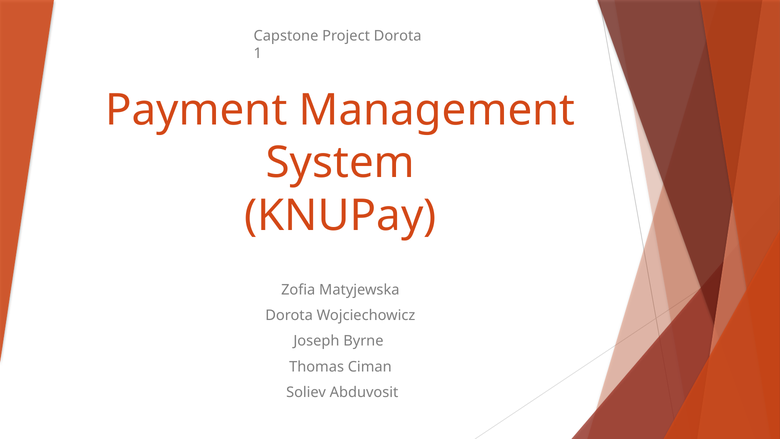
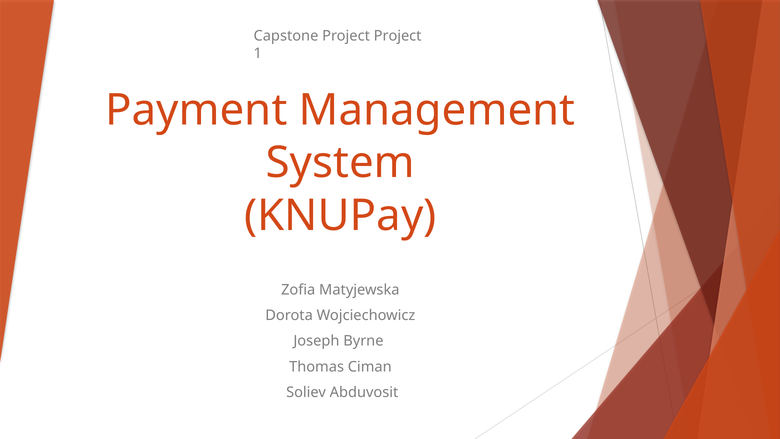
Project Dorota: Dorota -> Project
